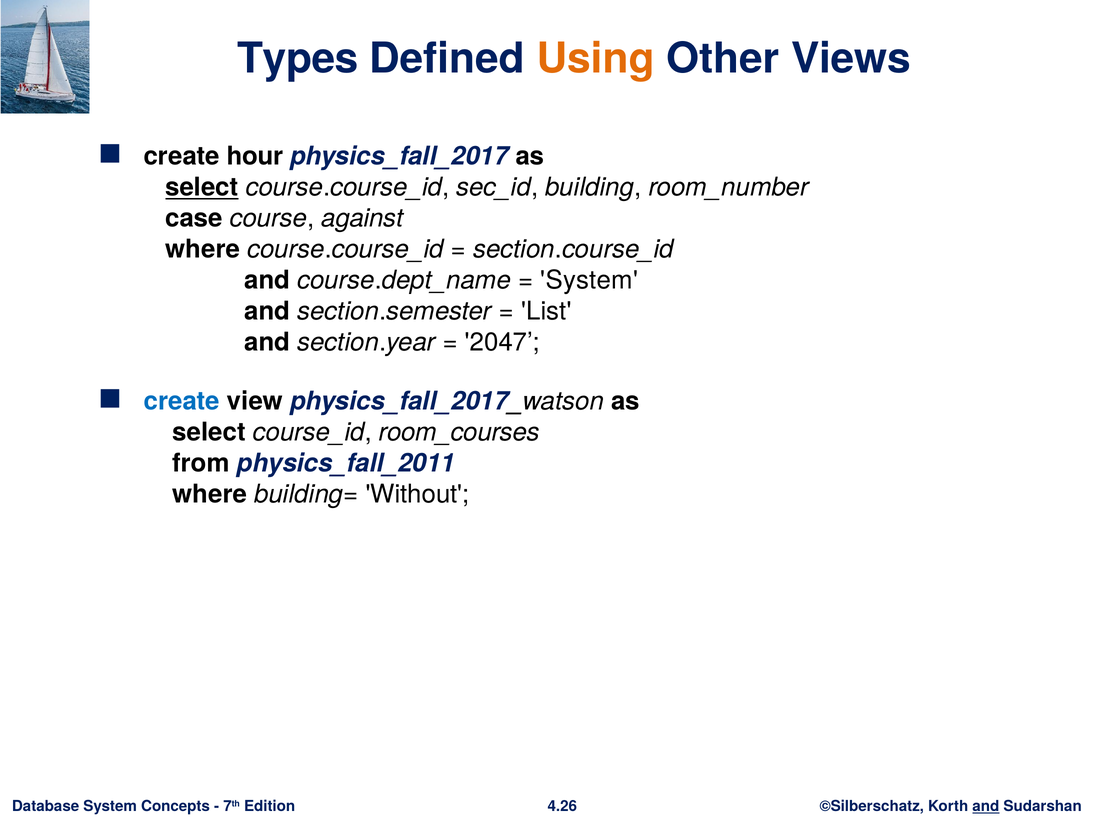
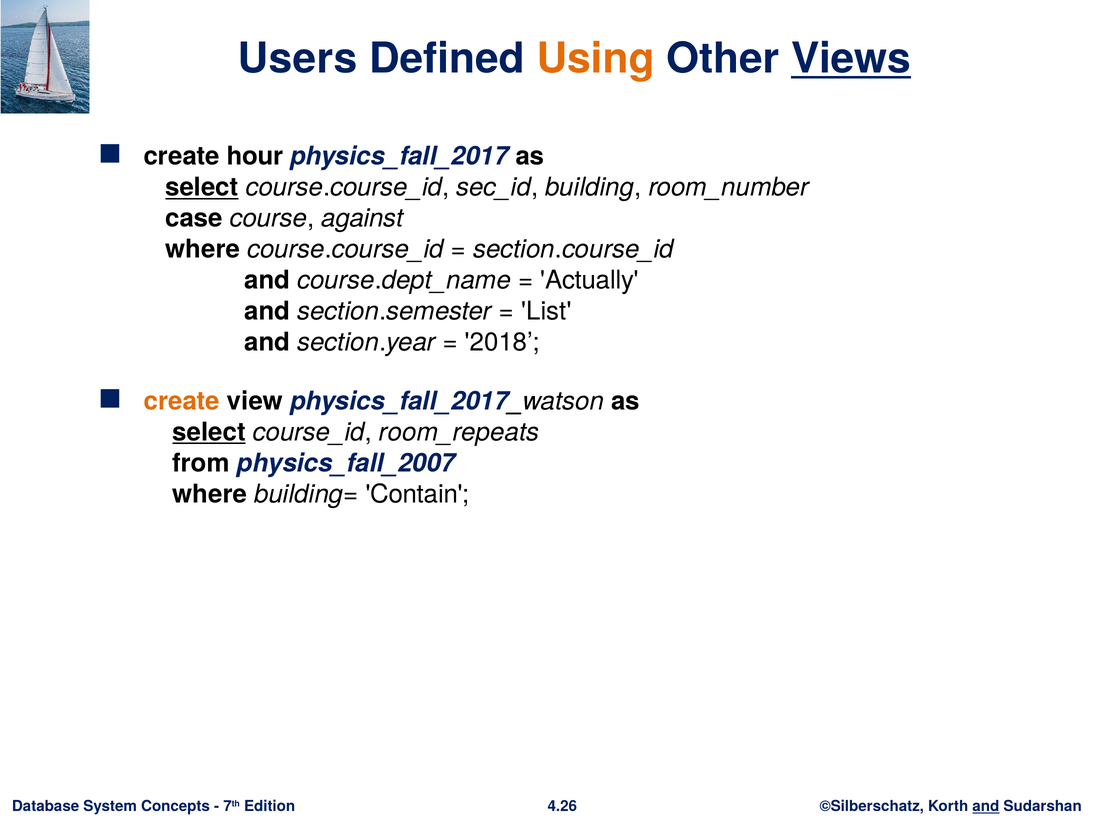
Types: Types -> Users
Views underline: none -> present
System at (589, 280): System -> Actually
2047: 2047 -> 2018
create at (182, 401) colour: blue -> orange
select at (209, 432) underline: none -> present
room_courses: room_courses -> room_repeats
physics_fall_2011: physics_fall_2011 -> physics_fall_2007
Without: Without -> Contain
